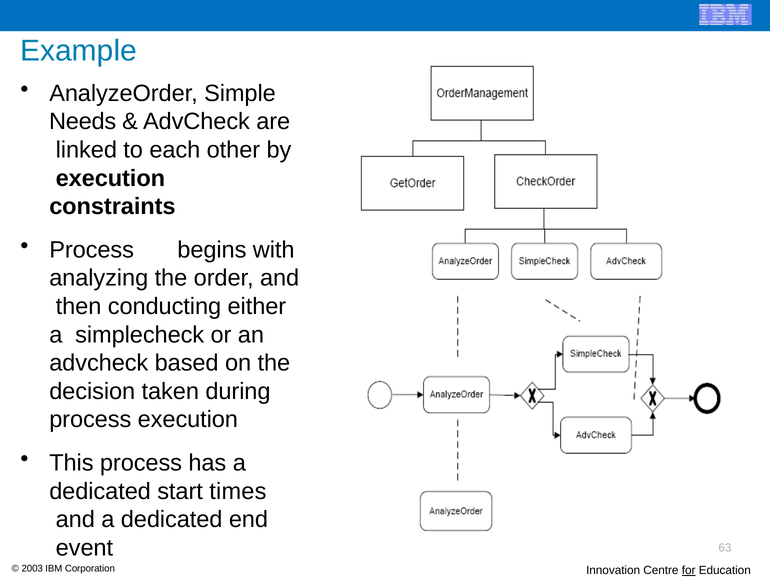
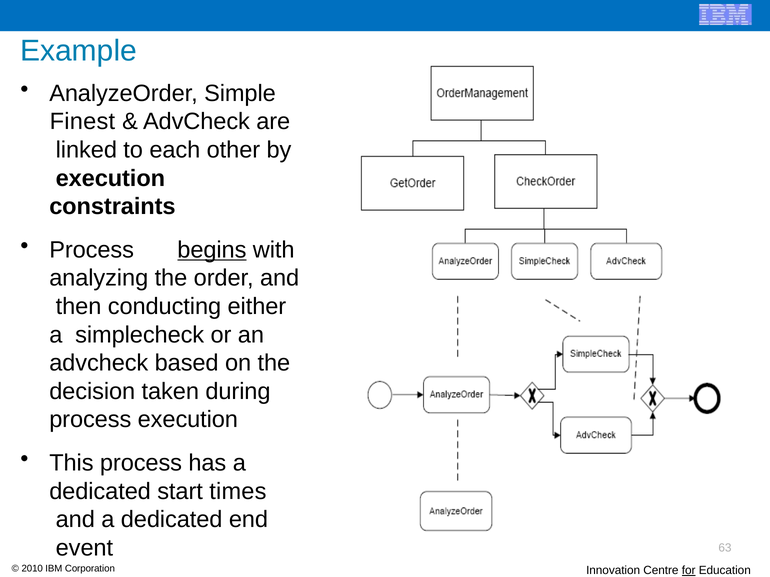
Needs: Needs -> Finest
begins underline: none -> present
2003: 2003 -> 2010
